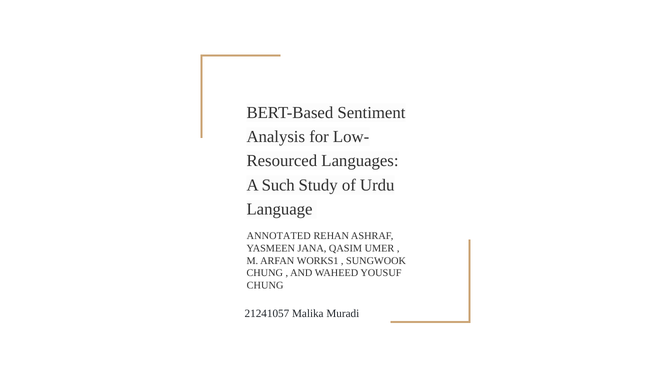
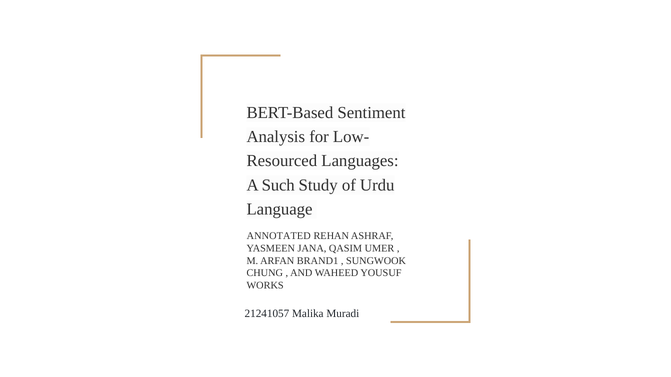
WORKS1: WORKS1 -> BRAND1
CHUNG at (265, 286): CHUNG -> WORKS
